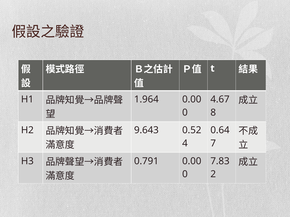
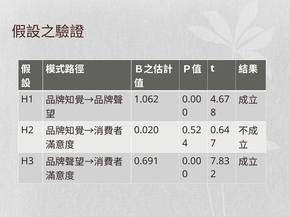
1.964: 1.964 -> 1.062
9.643: 9.643 -> 0.020
0.791: 0.791 -> 0.691
